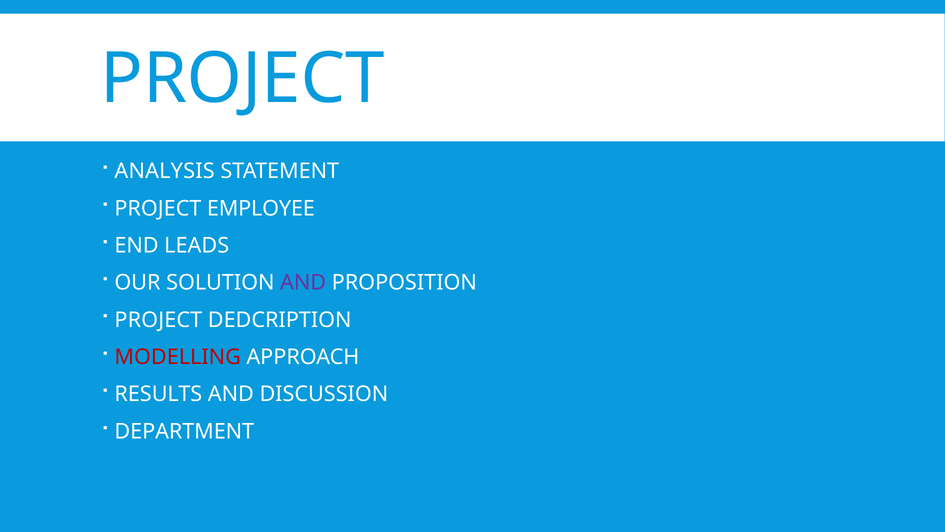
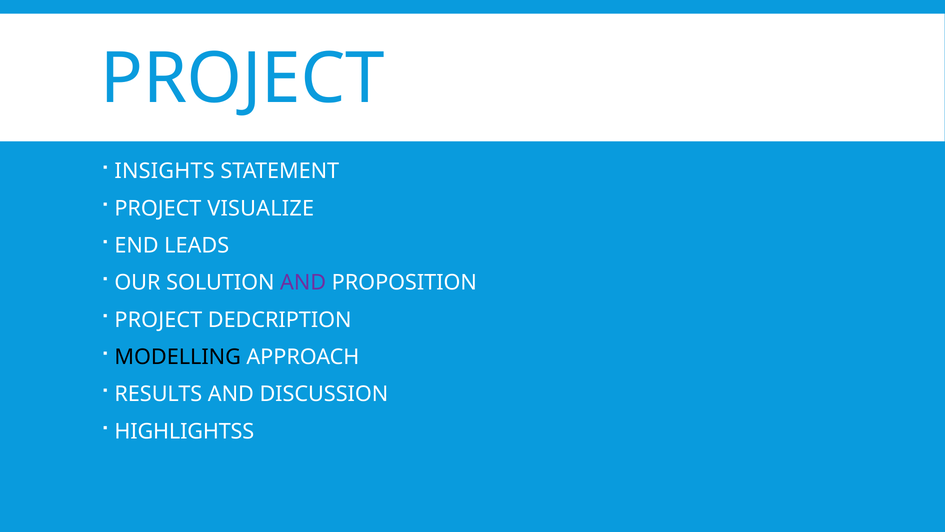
ANALYSIS: ANALYSIS -> INSIGHTS
EMPLOYEE: EMPLOYEE -> VISUALIZE
MODELLING colour: red -> black
DEPARTMENT: DEPARTMENT -> HIGHLIGHTSS
